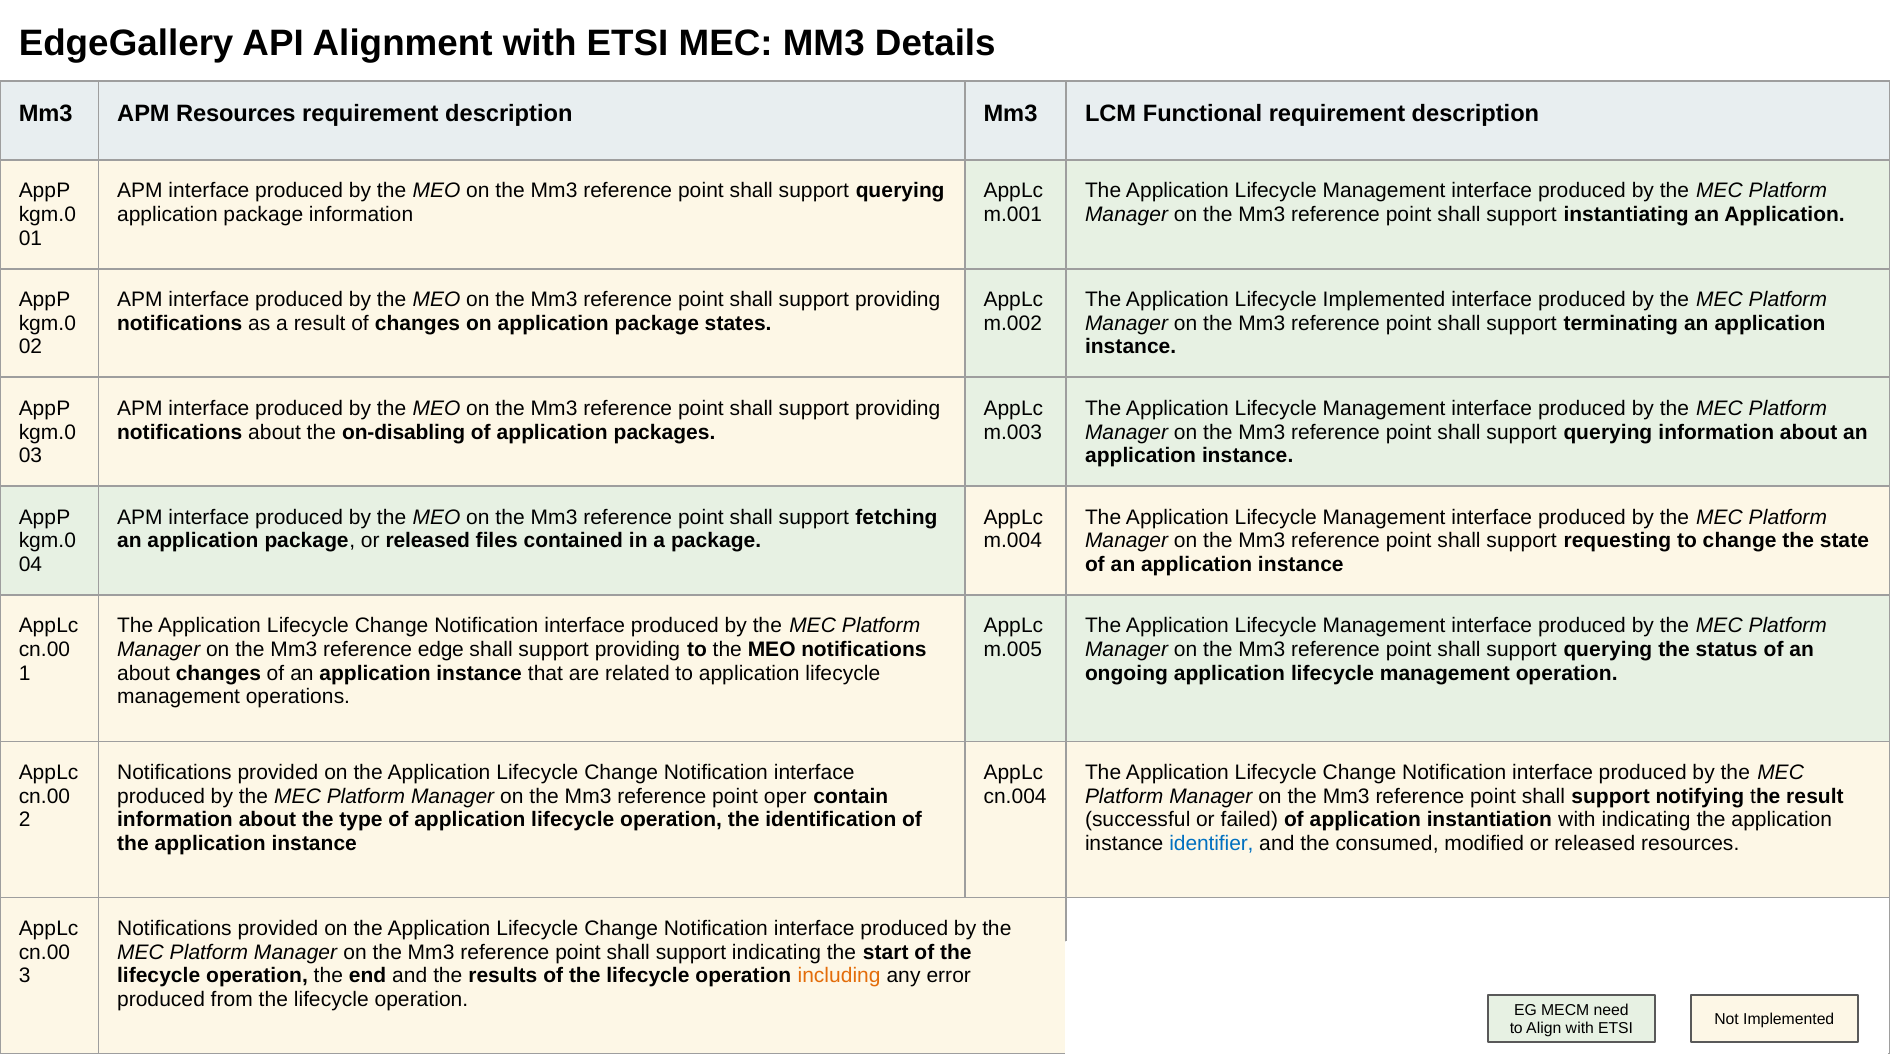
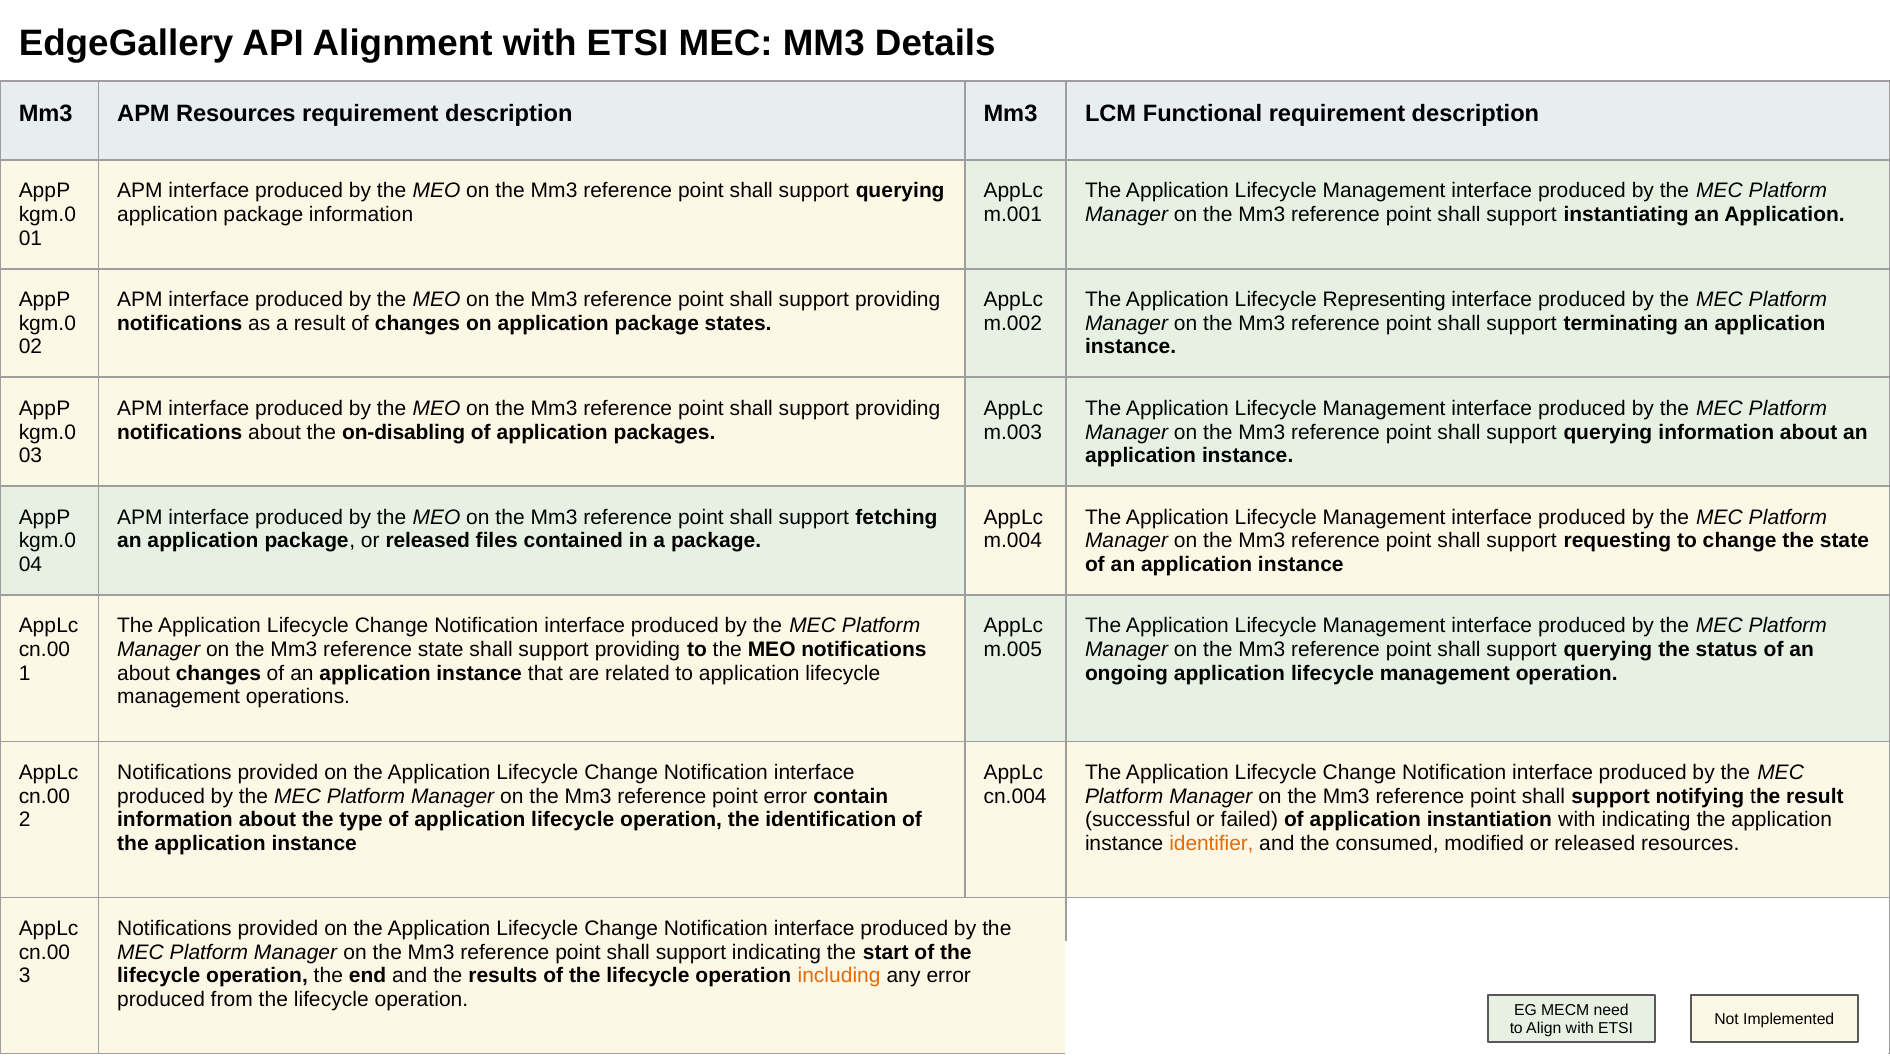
Lifecycle Implemented: Implemented -> Representing
reference edge: edge -> state
point oper: oper -> error
identifier colour: blue -> orange
